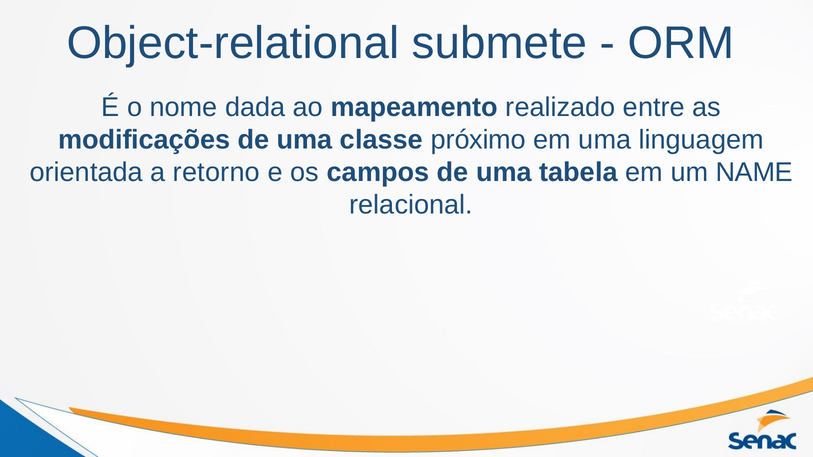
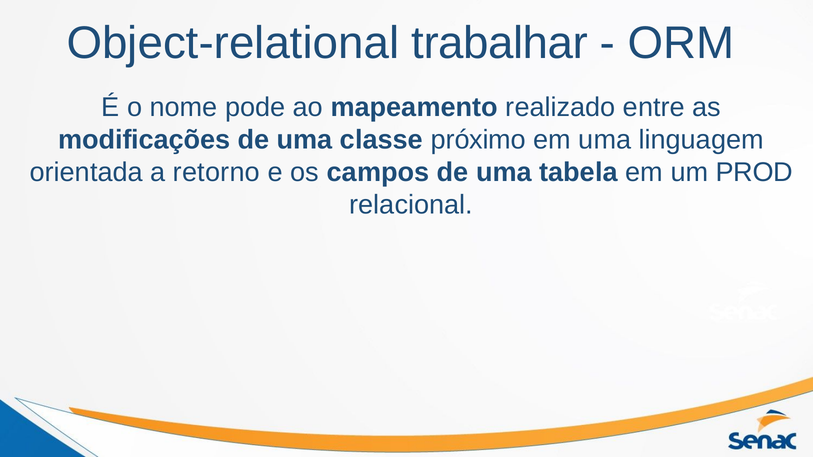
submete: submete -> trabalhar
dada: dada -> pode
NAME: NAME -> PROD
